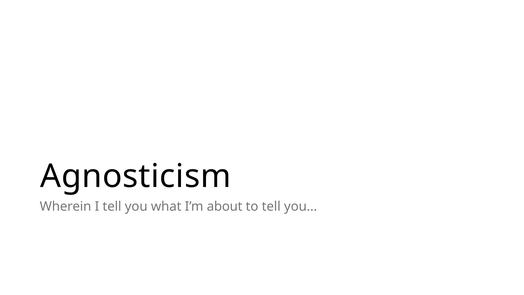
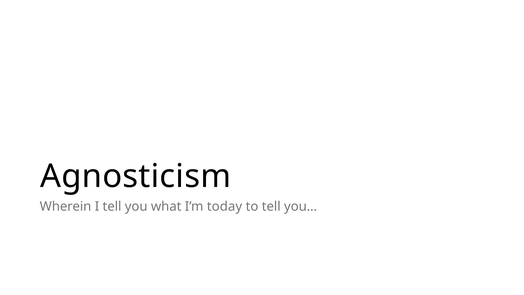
about: about -> today
